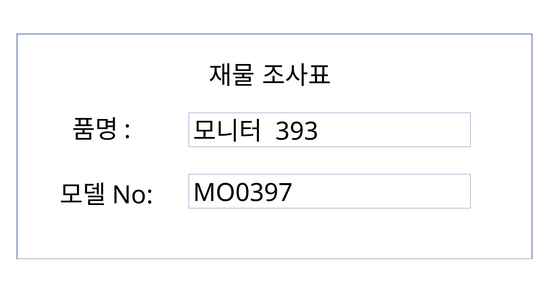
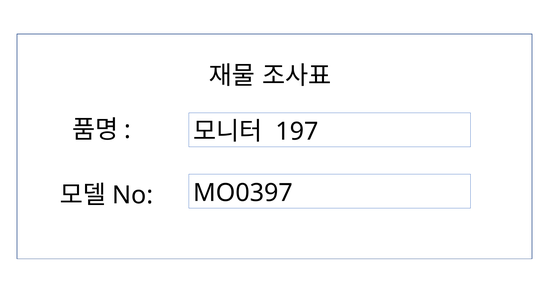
393: 393 -> 197
